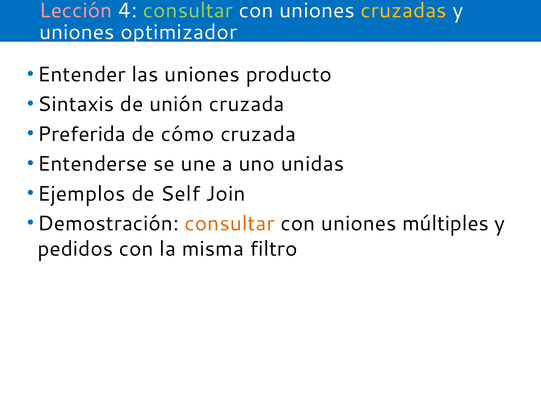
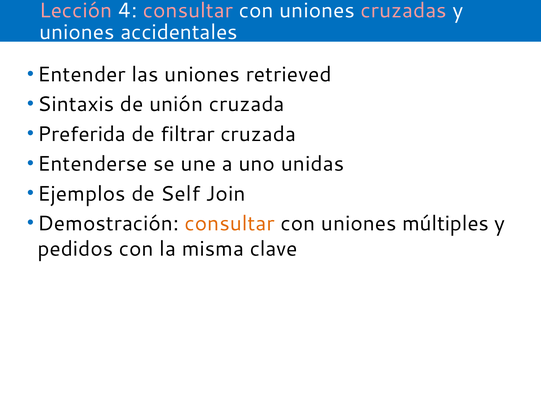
consultar at (188, 11) colour: light green -> pink
cruzadas colour: yellow -> pink
optimizador: optimizador -> accidentales
producto: producto -> retrieved
cómo: cómo -> filtrar
filtro: filtro -> clave
